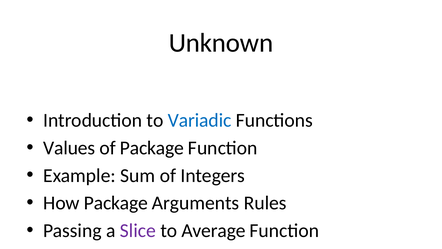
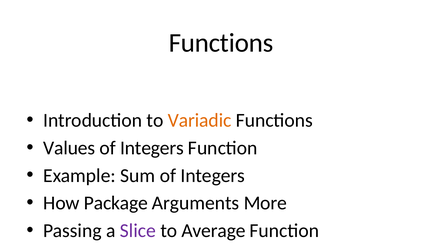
Unknown at (221, 43): Unknown -> Functions
Variadic at (200, 120) colour: blue -> orange
Package at (152, 148): Package -> Integers
Arguments Rules: Rules -> More
